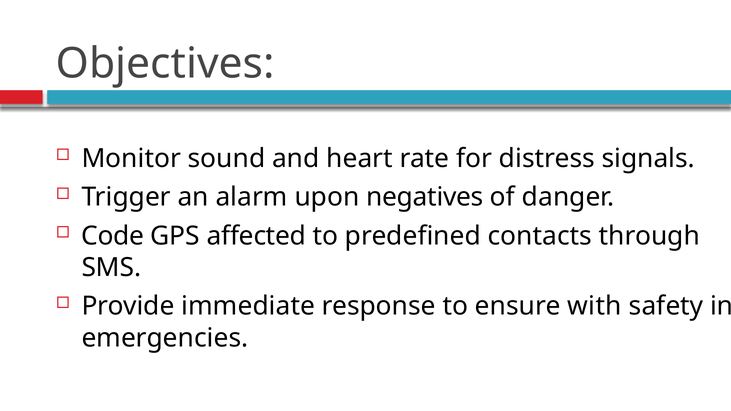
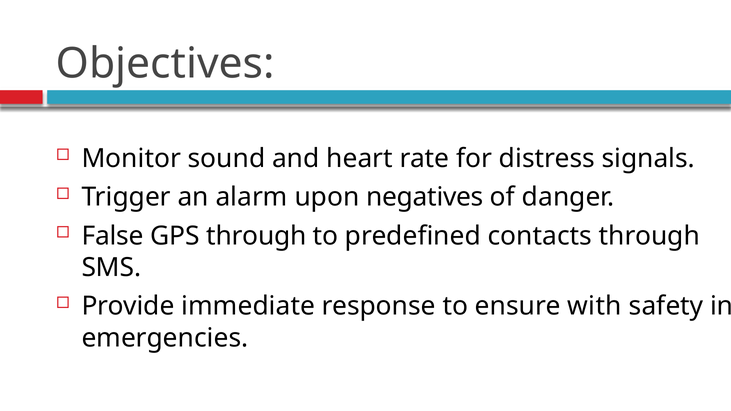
Code: Code -> False
GPS affected: affected -> through
